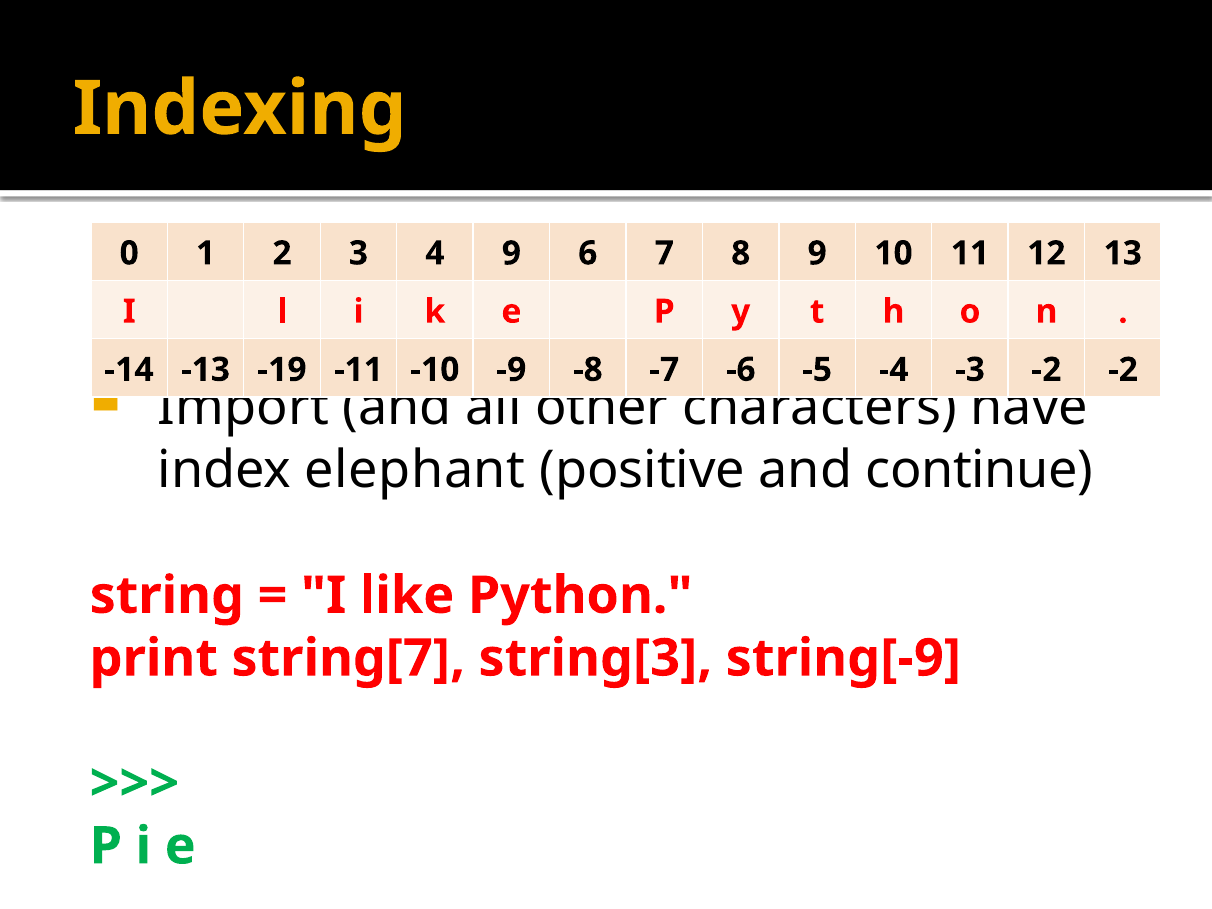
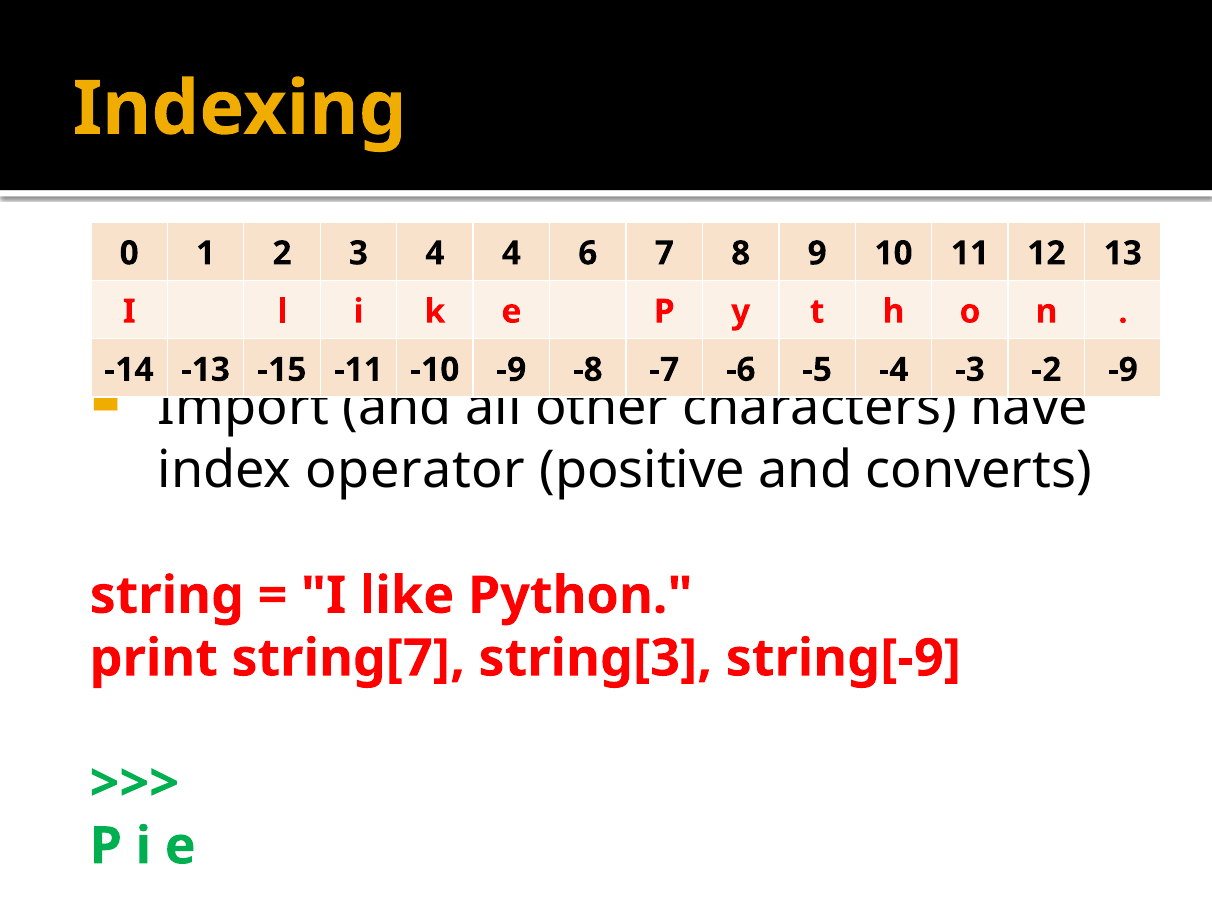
4 9: 9 -> 4
-19: -19 -> -15
-2 -2: -2 -> -9
elephant: elephant -> operator
continue: continue -> converts
